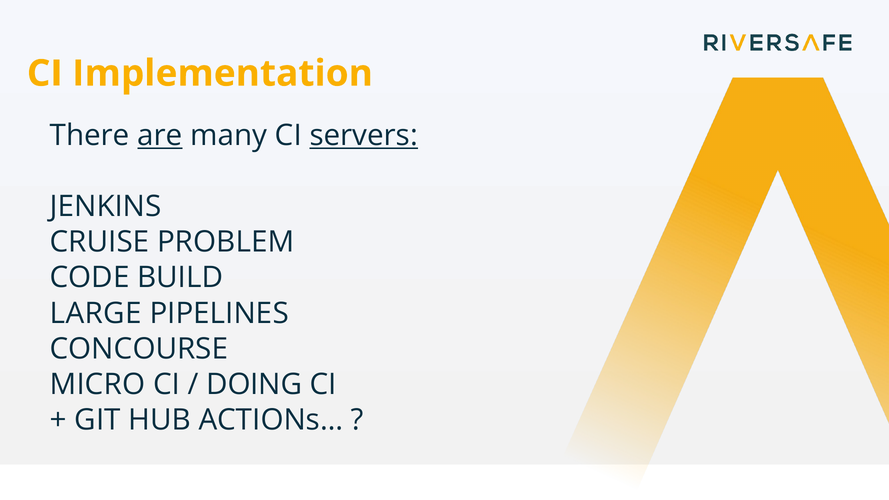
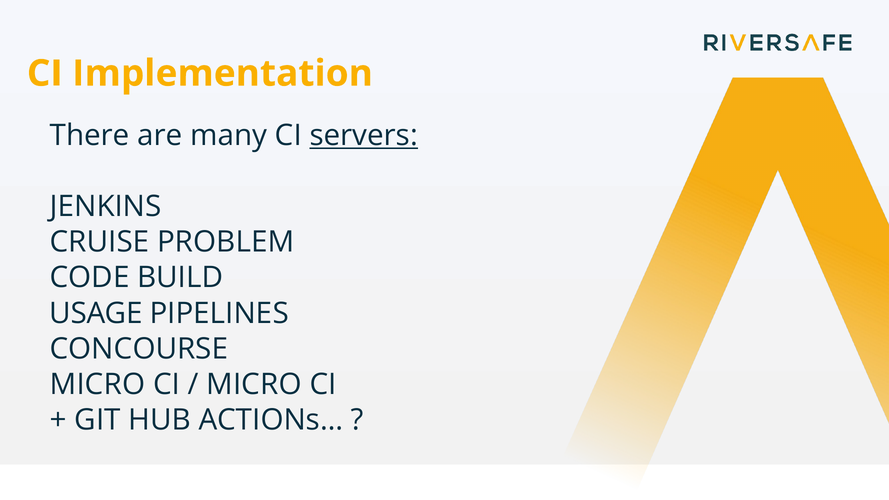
are underline: present -> none
LARGE: LARGE -> USAGE
DOING at (254, 384): DOING -> MICRO
